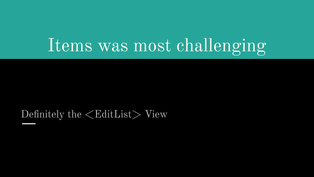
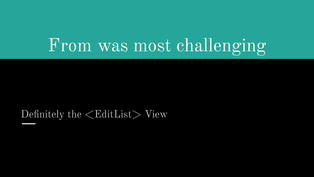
Items: Items -> From
